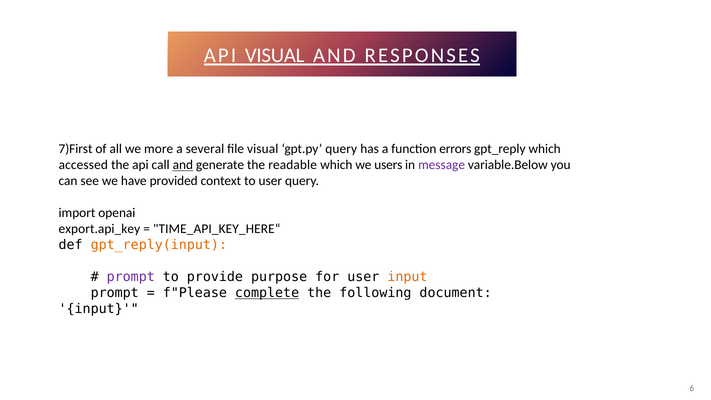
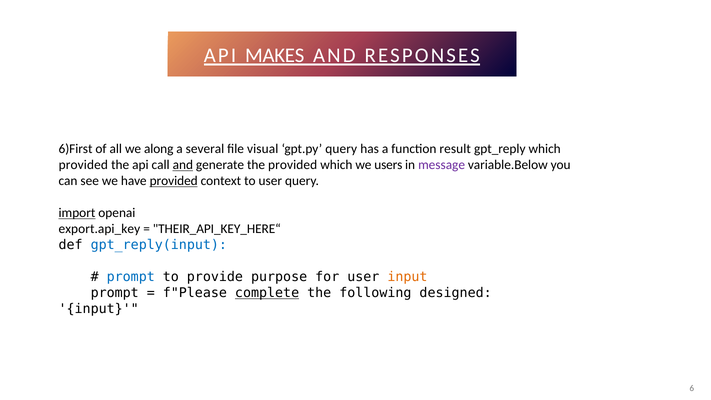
API VISUAL: VISUAL -> MAKES
7)First: 7)First -> 6)First
more: more -> along
errors: errors -> result
accessed at (83, 165): accessed -> provided
the readable: readable -> provided
provided at (174, 181) underline: none -> present
import underline: none -> present
TIME_API_KEY_HERE“: TIME_API_KEY_HERE“ -> THEIR_API_KEY_HERE“
gpt_reply(input colour: orange -> blue
prompt at (131, 277) colour: purple -> blue
document: document -> designed
